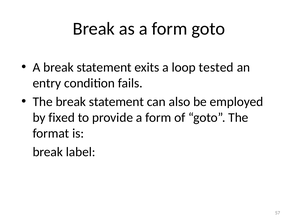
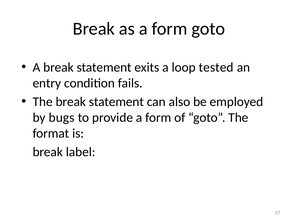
fixed: fixed -> bugs
